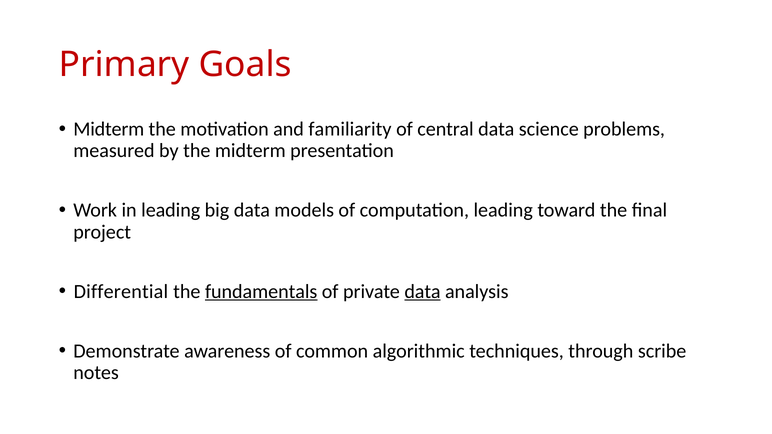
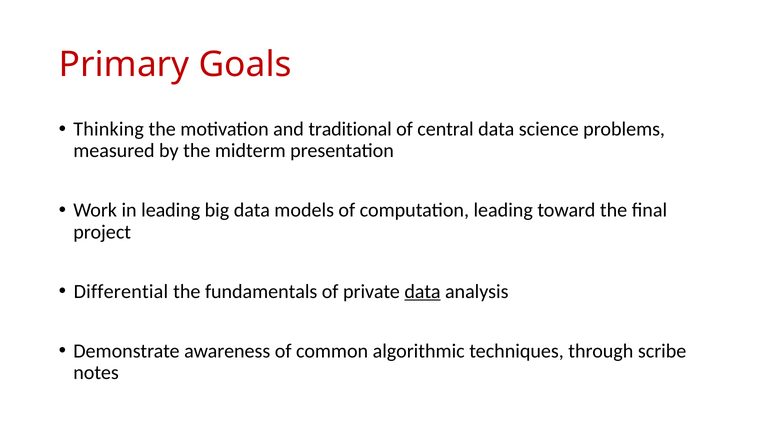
Midterm at (109, 129): Midterm -> Thinking
familiarity: familiarity -> traditional
fundamentals underline: present -> none
